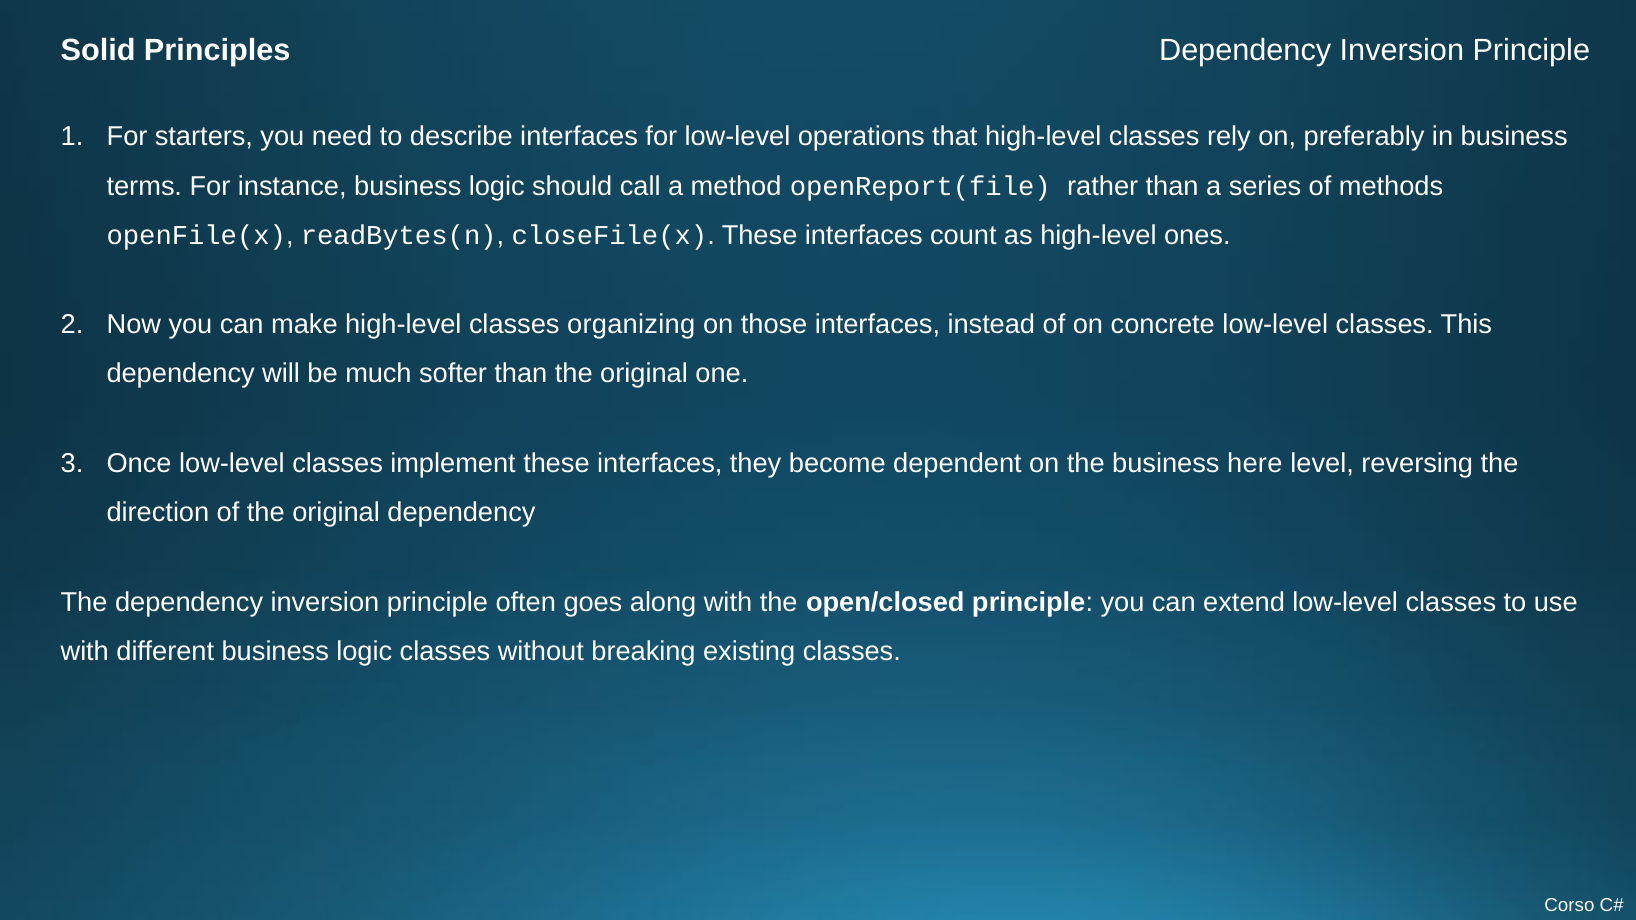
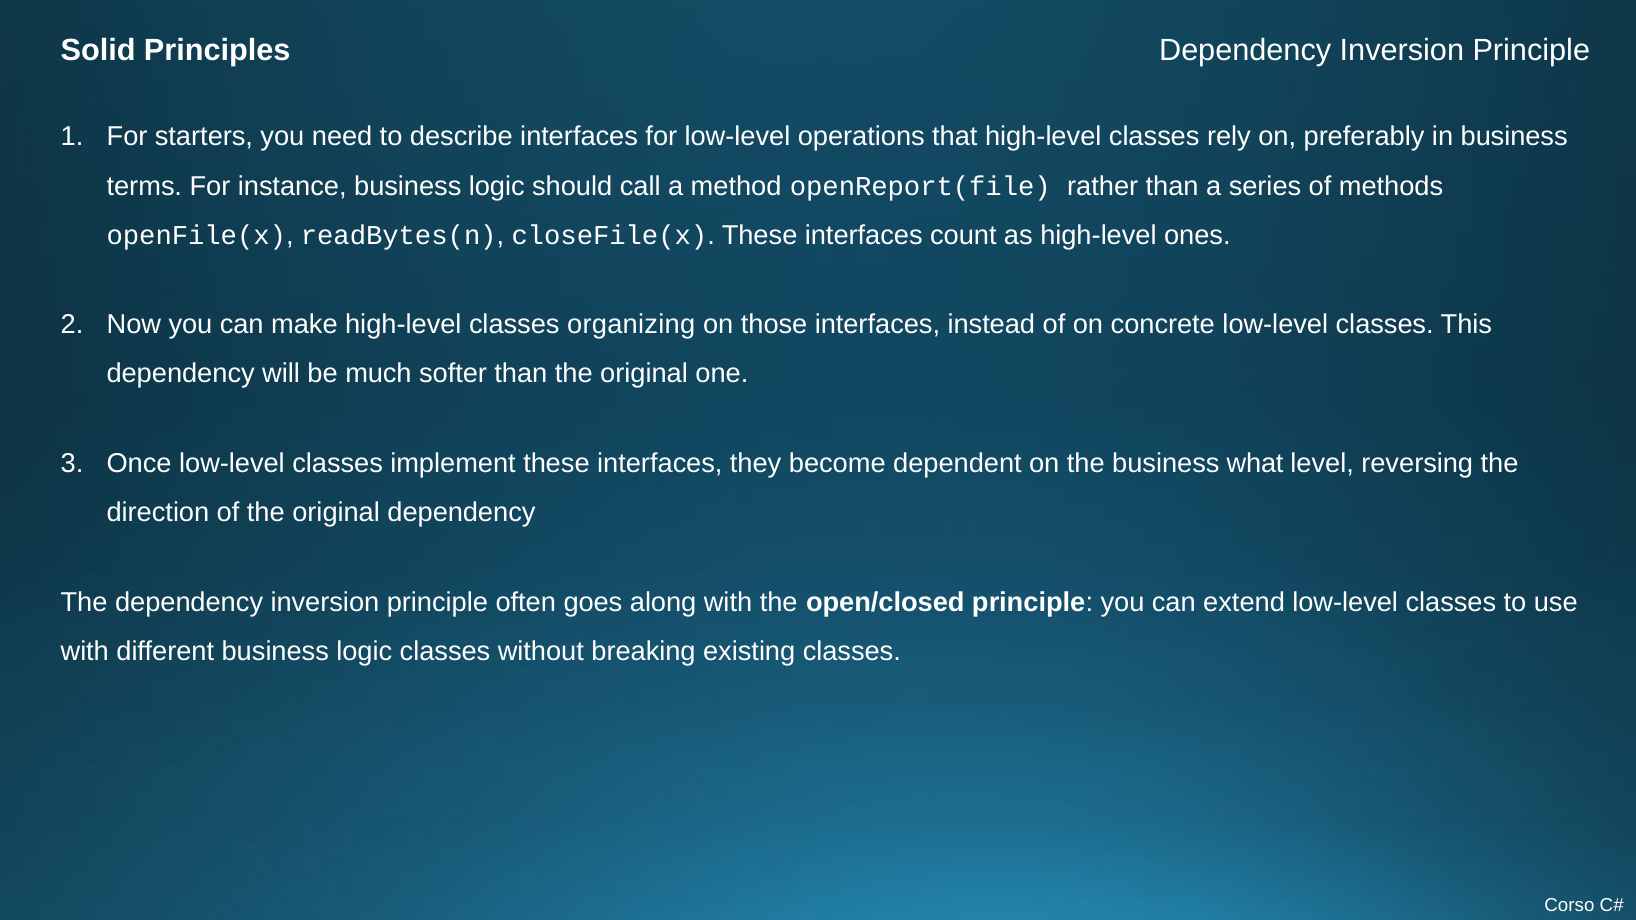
here: here -> what
